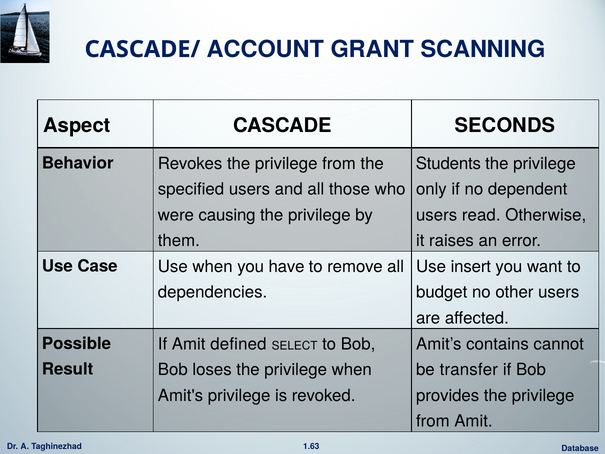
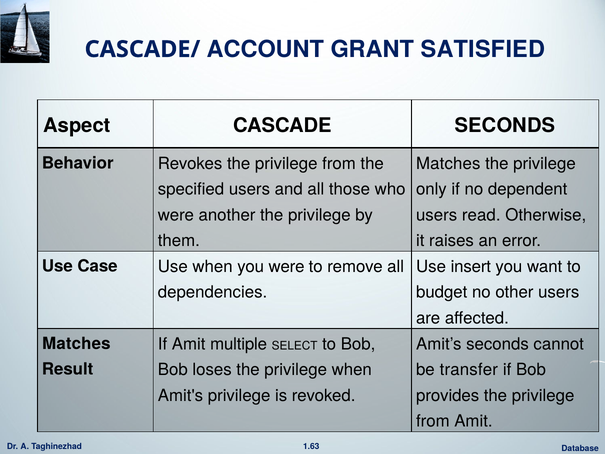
SCANNING: SCANNING -> SATISFIED
Students at (448, 163): Students -> Matches
causing: causing -> another
you have: have -> were
Possible at (76, 343): Possible -> Matches
defined: defined -> multiple
Amit’s contains: contains -> seconds
